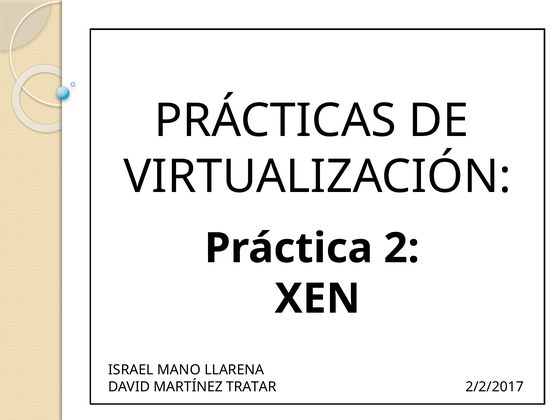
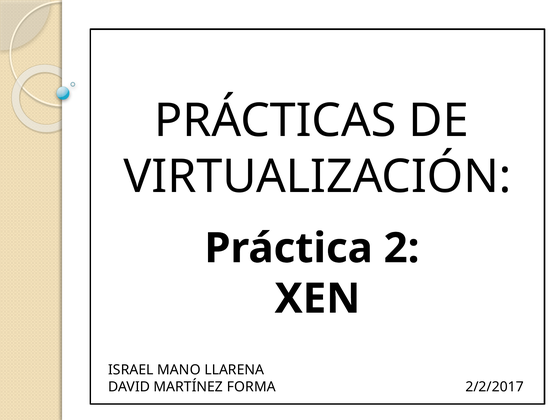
TRATAR: TRATAR -> FORMA
